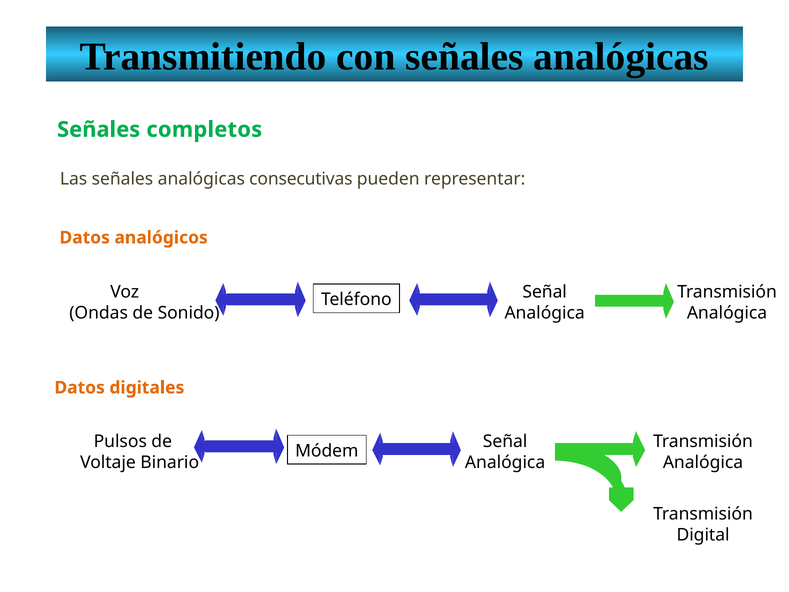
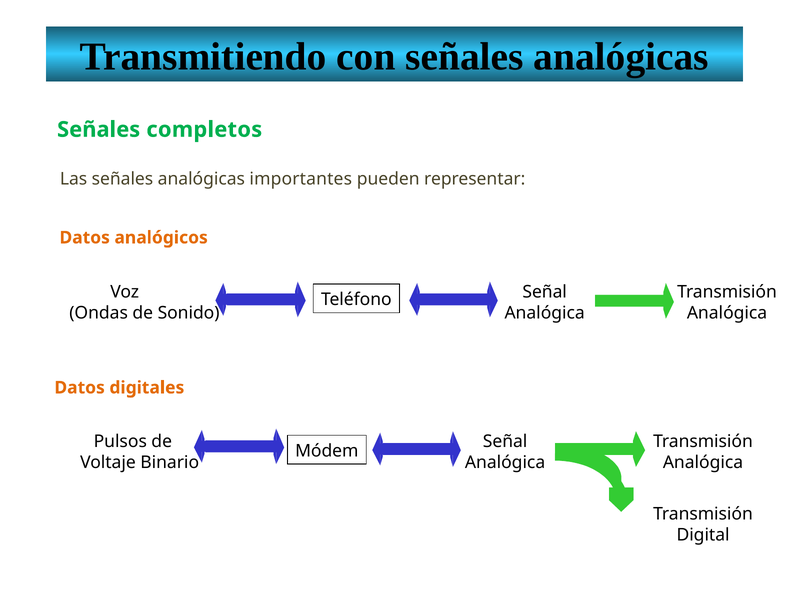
consecutivas: consecutivas -> importantes
